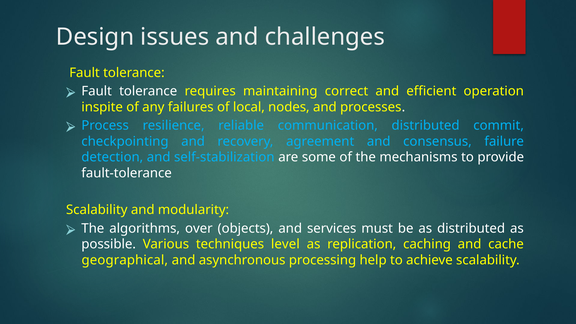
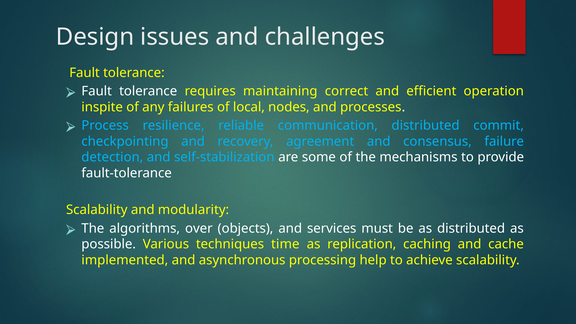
level: level -> time
geographical: geographical -> implemented
